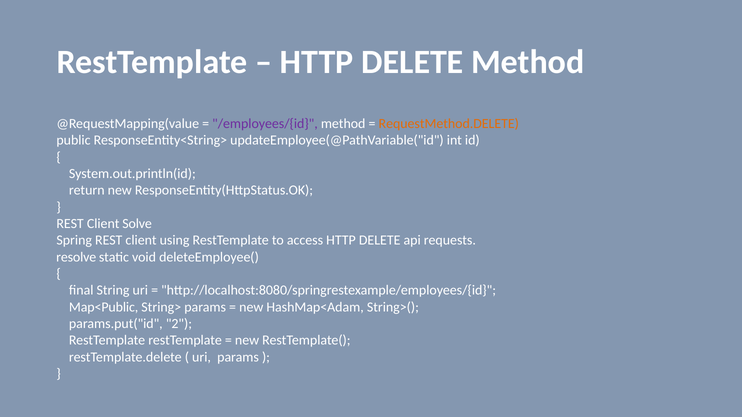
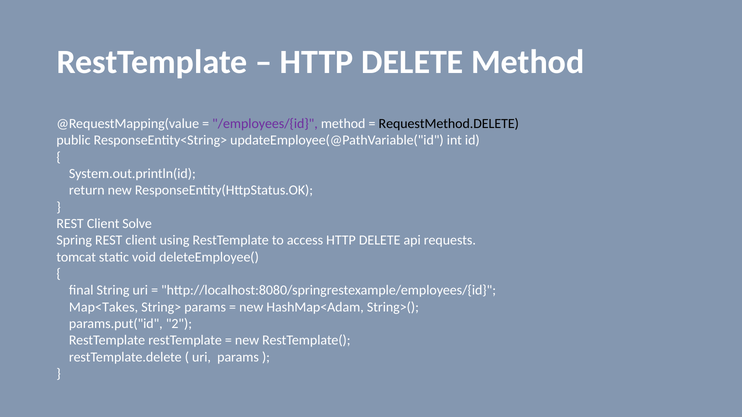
RequestMethod.DELETE colour: orange -> black
resolve: resolve -> tomcat
Map<Public: Map<Public -> Map<Takes
